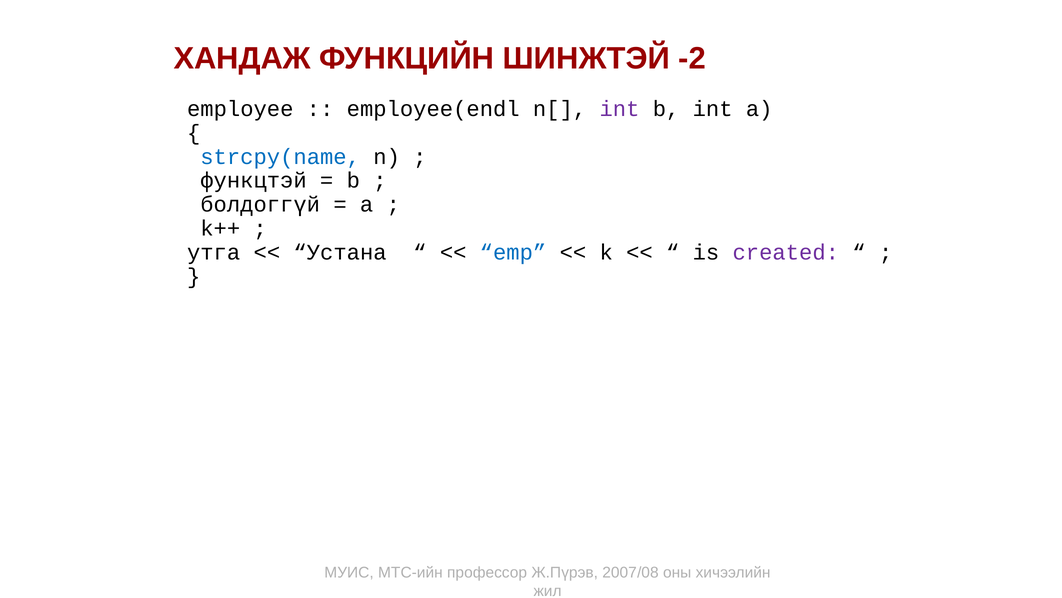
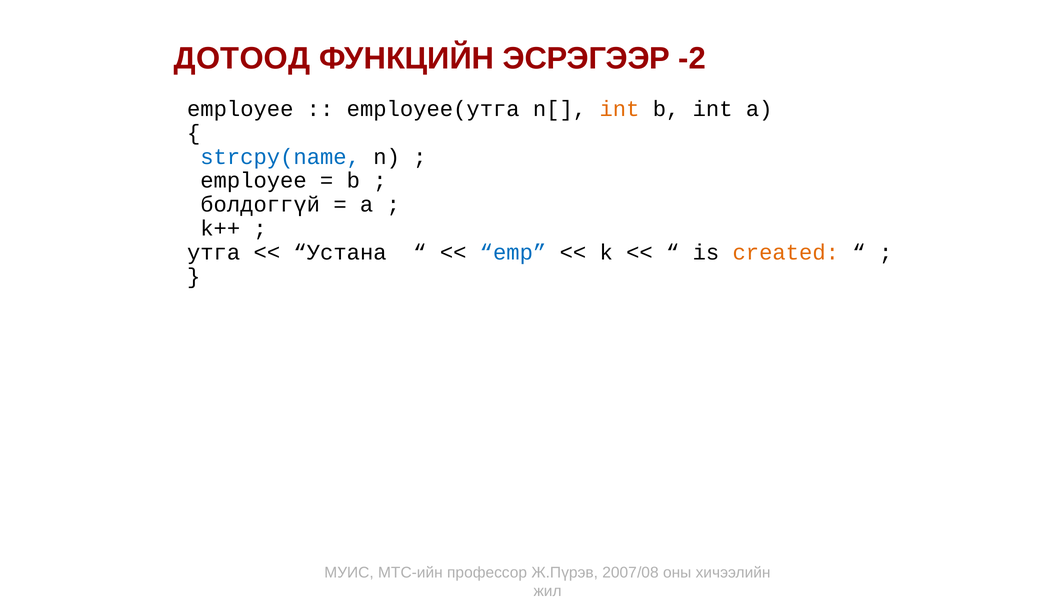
ХАНДАЖ: ХАНДАЖ -> ДОТООД
ШИНЖТЭЙ: ШИНЖТЭЙ -> ЭСРЭГЭЭР
employee(endl: employee(endl -> employee(утга
int at (619, 109) colour: purple -> orange
функцтэй at (254, 180): функцтэй -> emрloyee
created colour: purple -> orange
